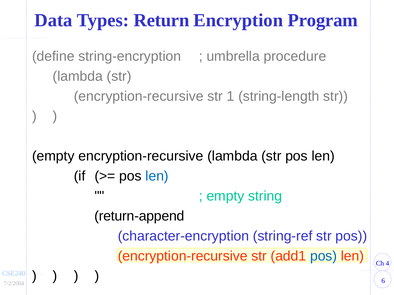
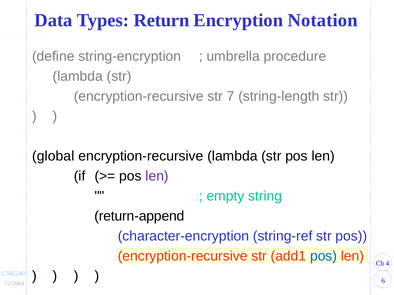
Program: Program -> Notation
1: 1 -> 7
empty at (53, 156): empty -> global
len at (157, 176) colour: blue -> purple
